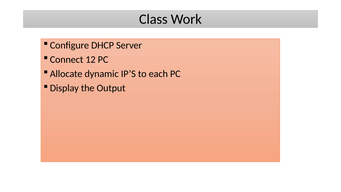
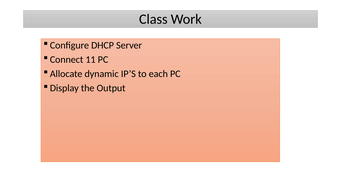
12: 12 -> 11
